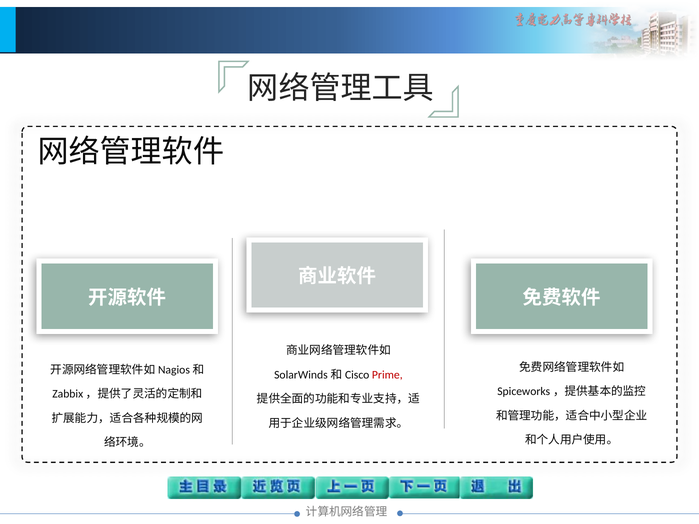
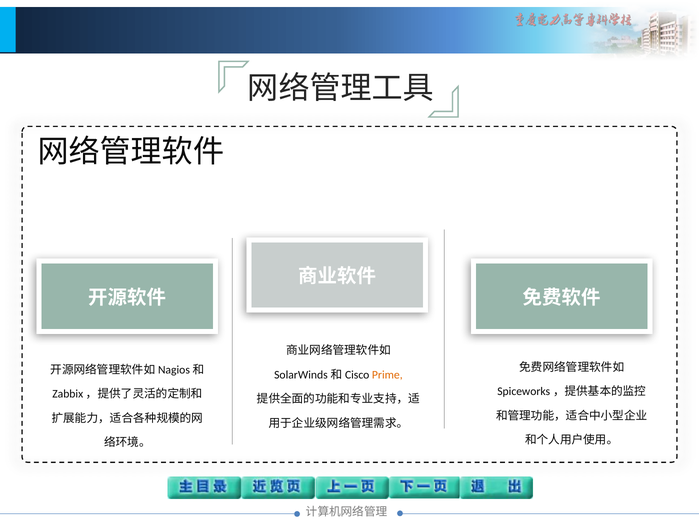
Prime colour: red -> orange
